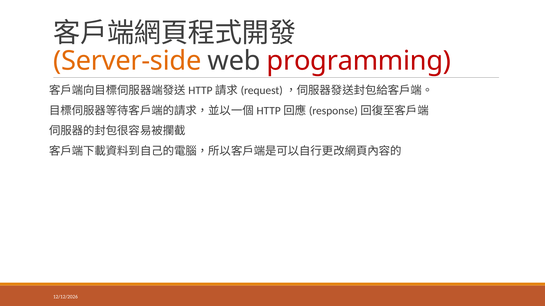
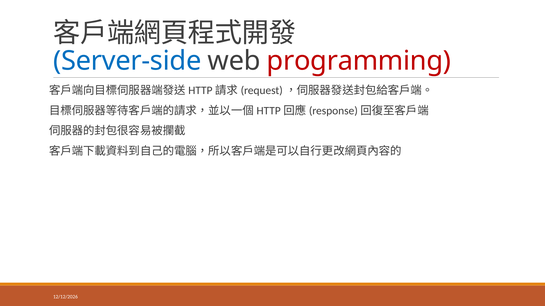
Server-side colour: orange -> blue
